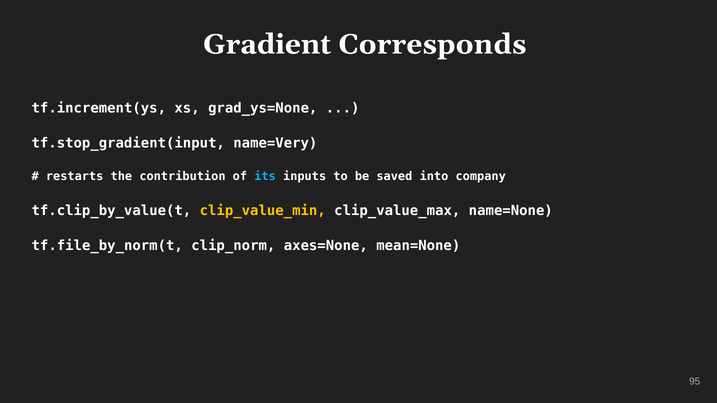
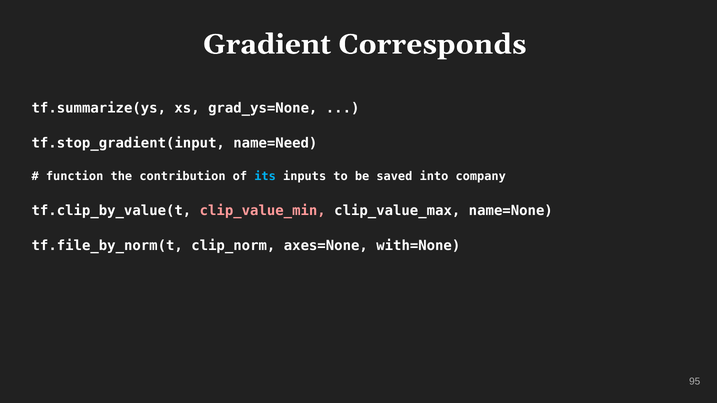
tf.increment(ys: tf.increment(ys -> tf.summarize(ys
name=Very: name=Very -> name=Need
restarts: restarts -> function
clip_value_min colour: yellow -> pink
mean=None: mean=None -> with=None
